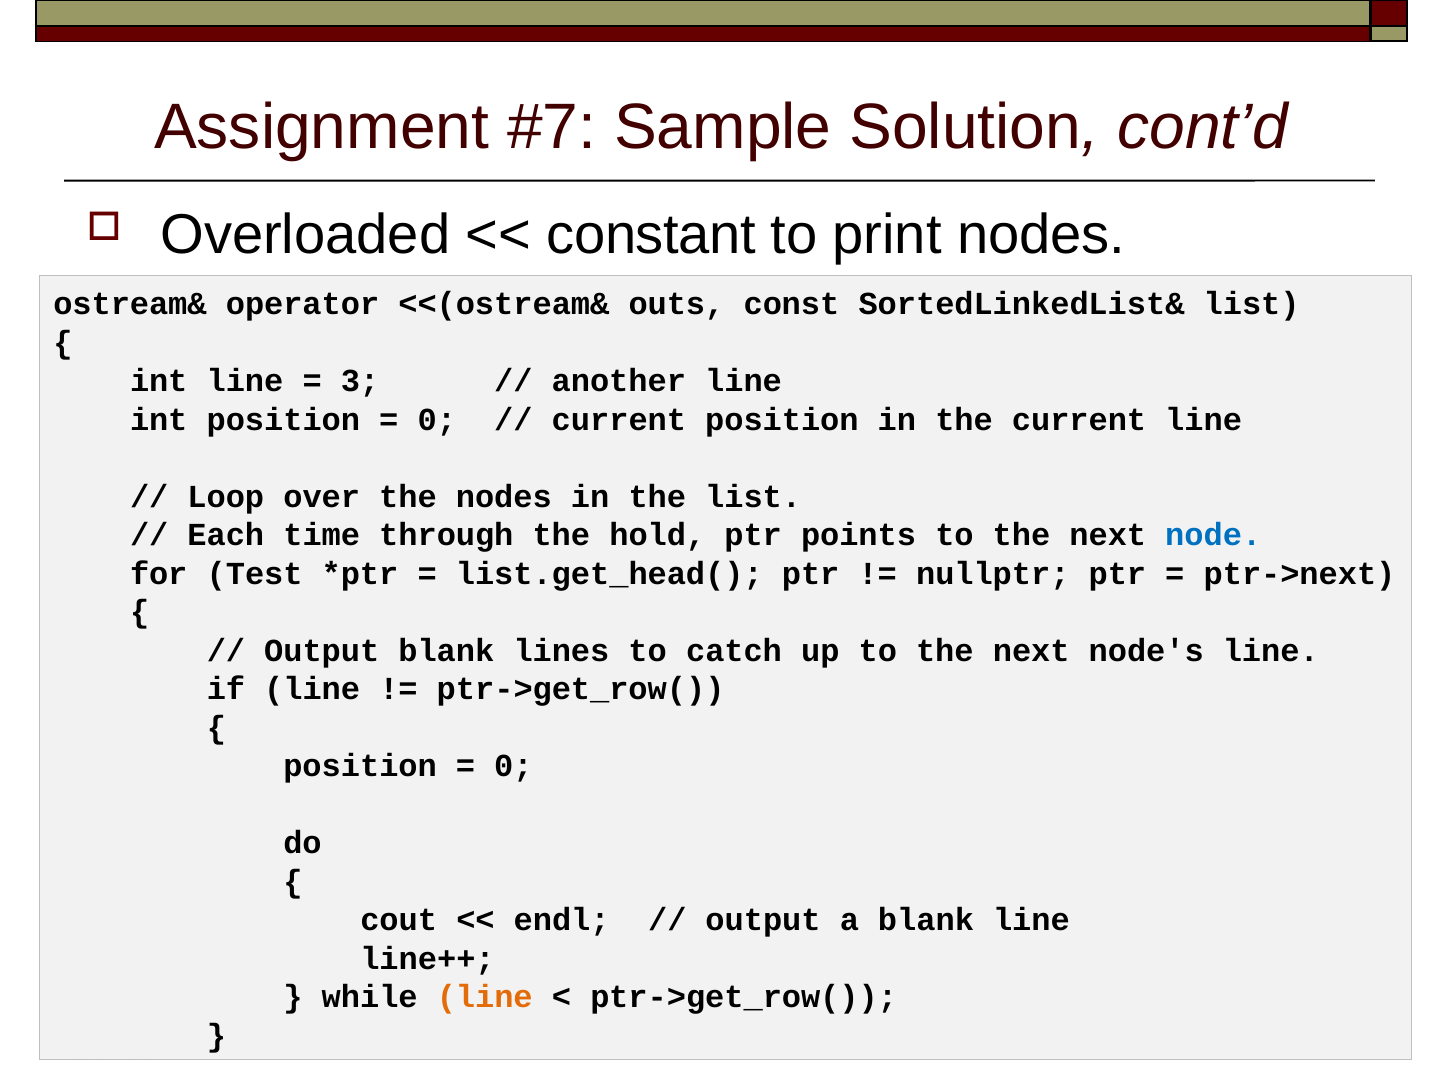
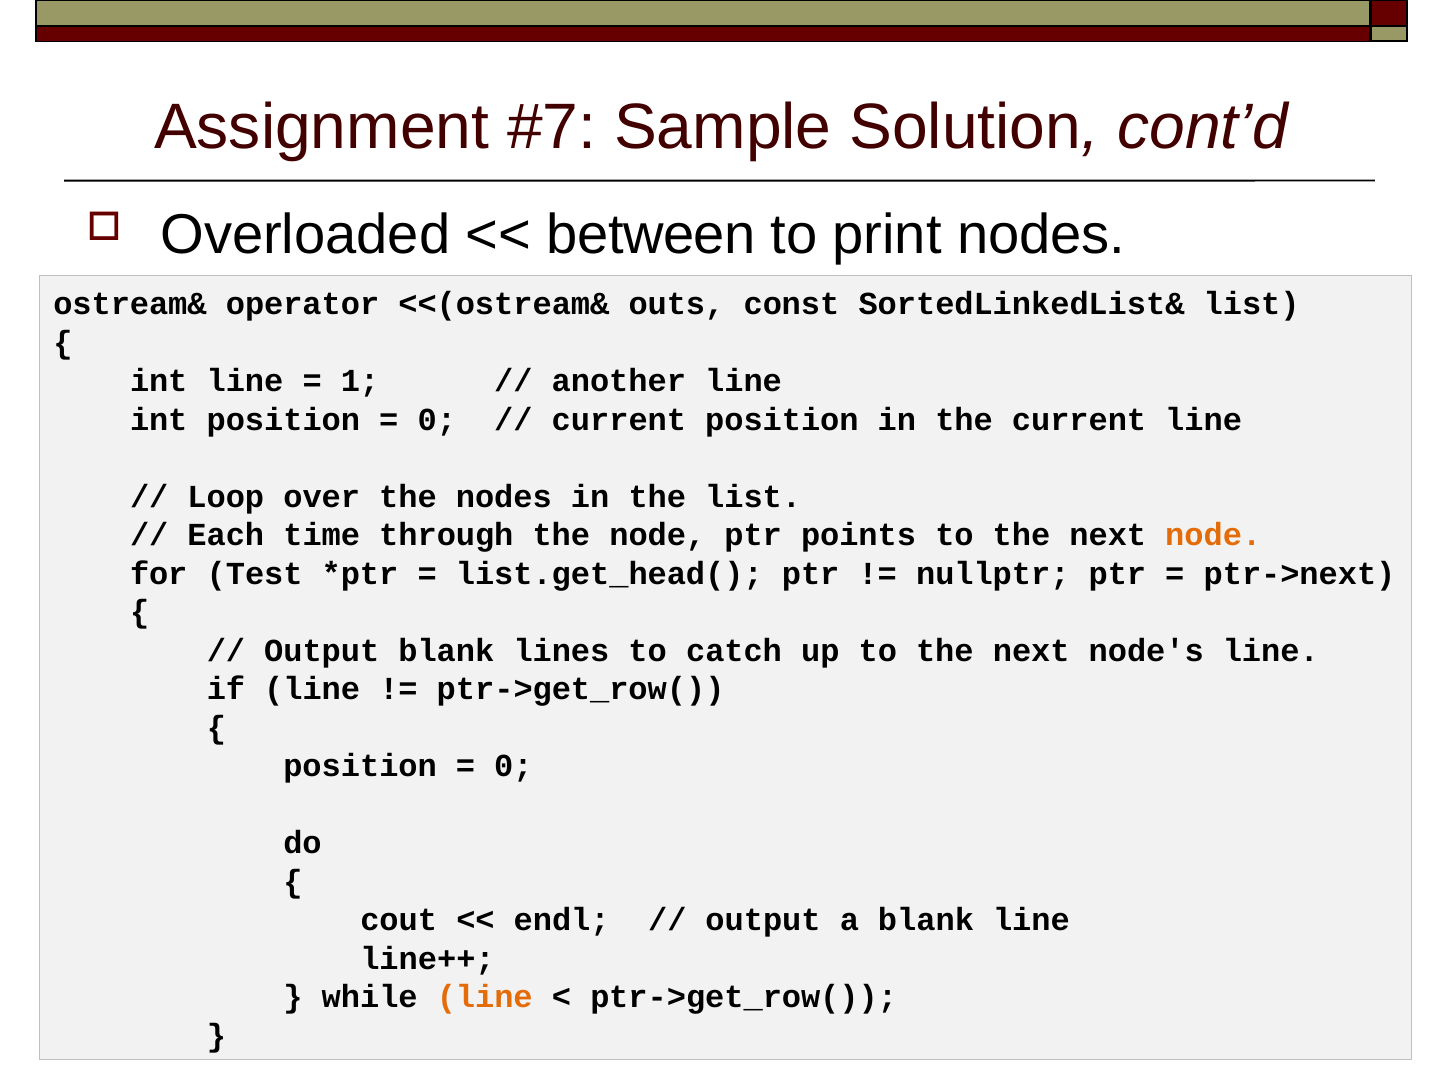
constant: constant -> between
3: 3 -> 1
the hold: hold -> node
node at (1213, 535) colour: blue -> orange
